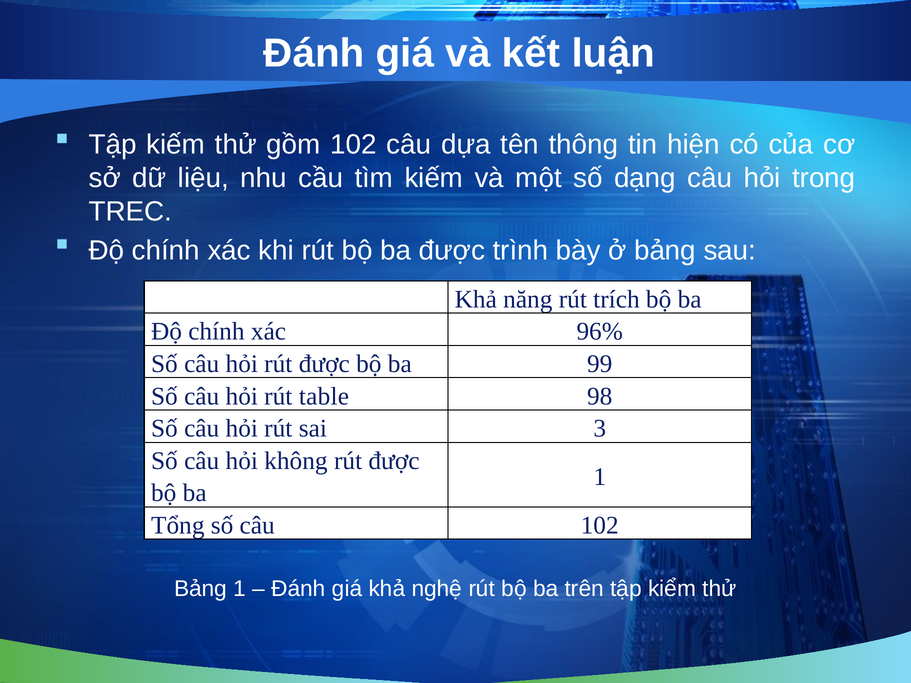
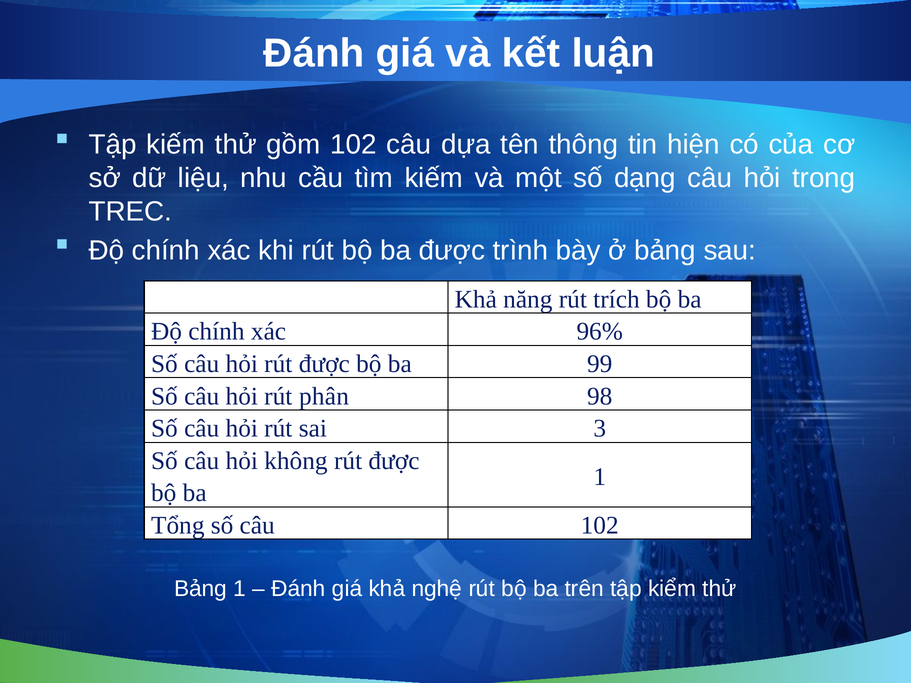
table: table -> phân
